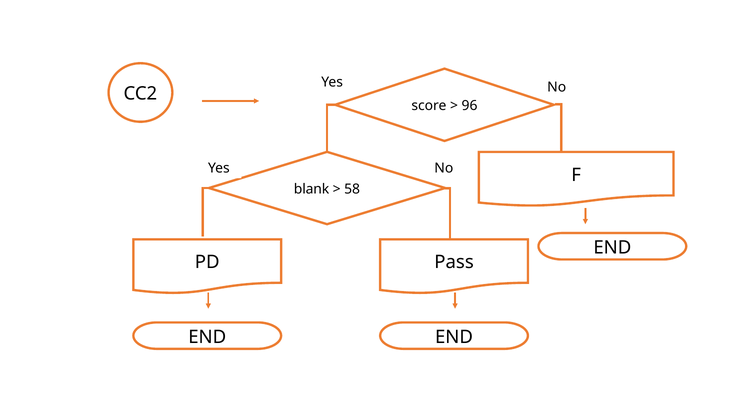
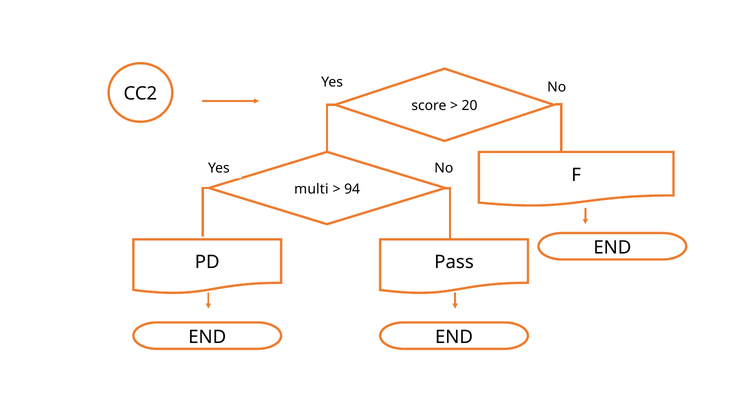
96: 96 -> 20
blank: blank -> multi
58: 58 -> 94
